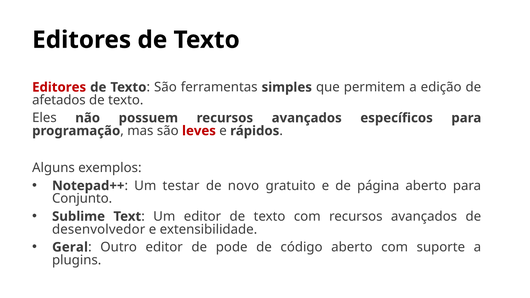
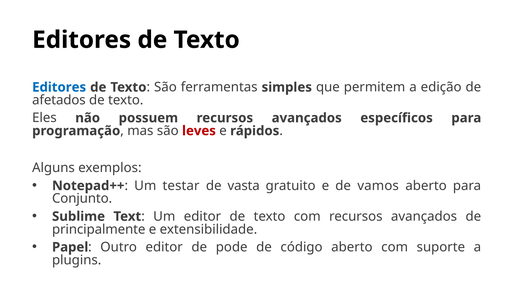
Editores at (59, 87) colour: red -> blue
novo: novo -> vasta
página: página -> vamos
desenvolvedor: desenvolvedor -> principalmente
Geral: Geral -> Papel
